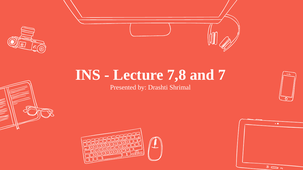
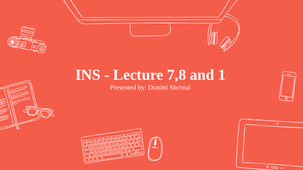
7: 7 -> 1
